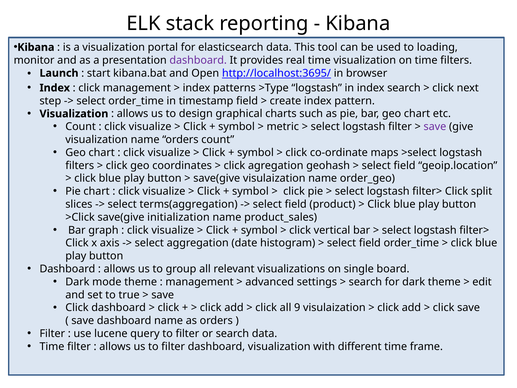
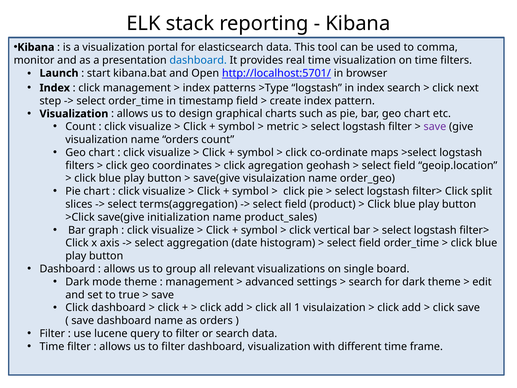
loading: loading -> comma
dashboard at (198, 60) colour: purple -> blue
http://localhost:3695/: http://localhost:3695/ -> http://localhost:5701/
9: 9 -> 1
